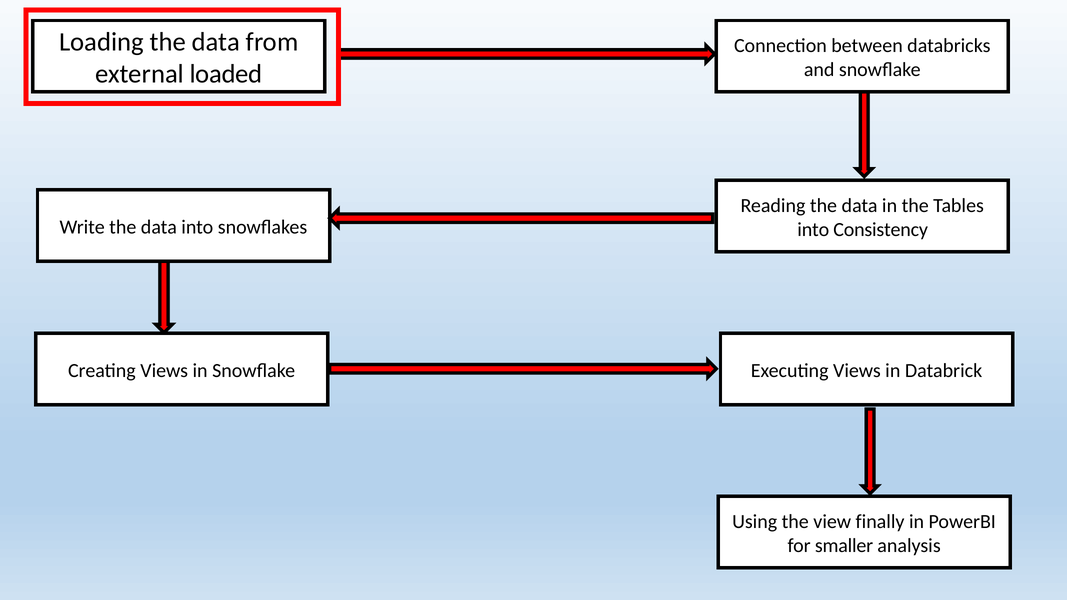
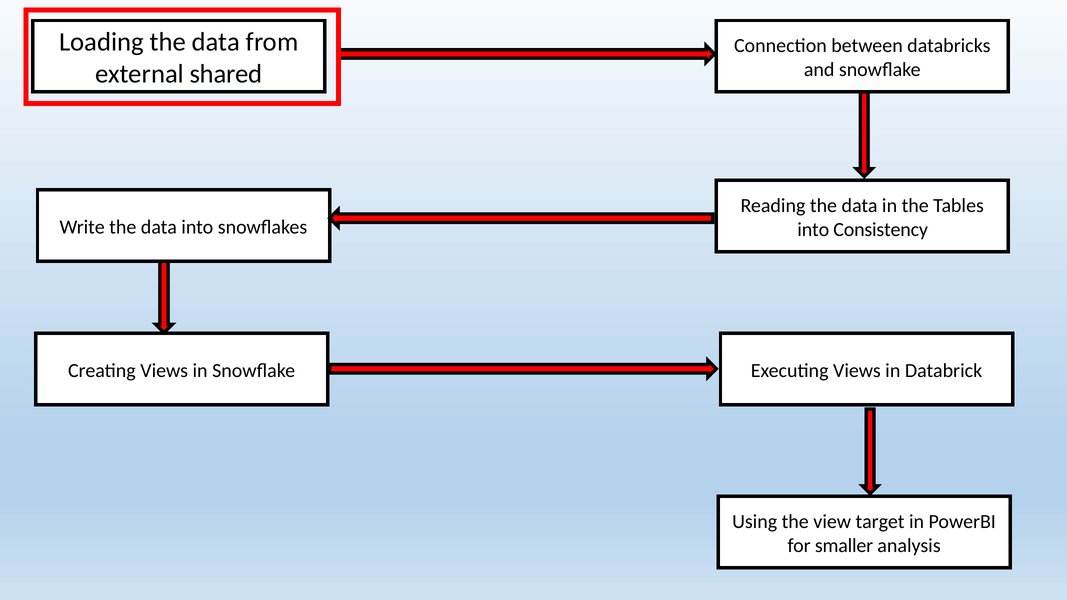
loaded: loaded -> shared
finally: finally -> target
